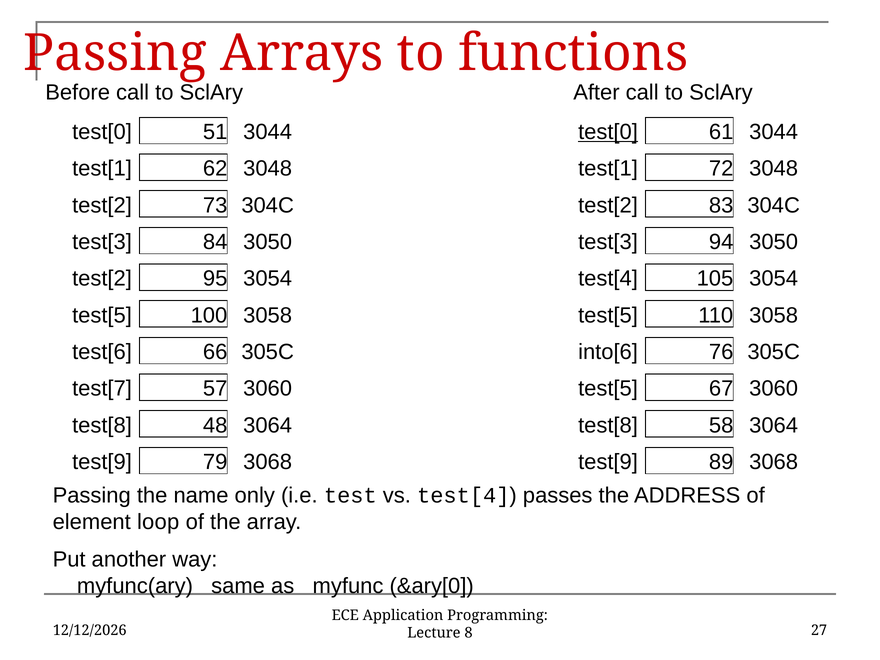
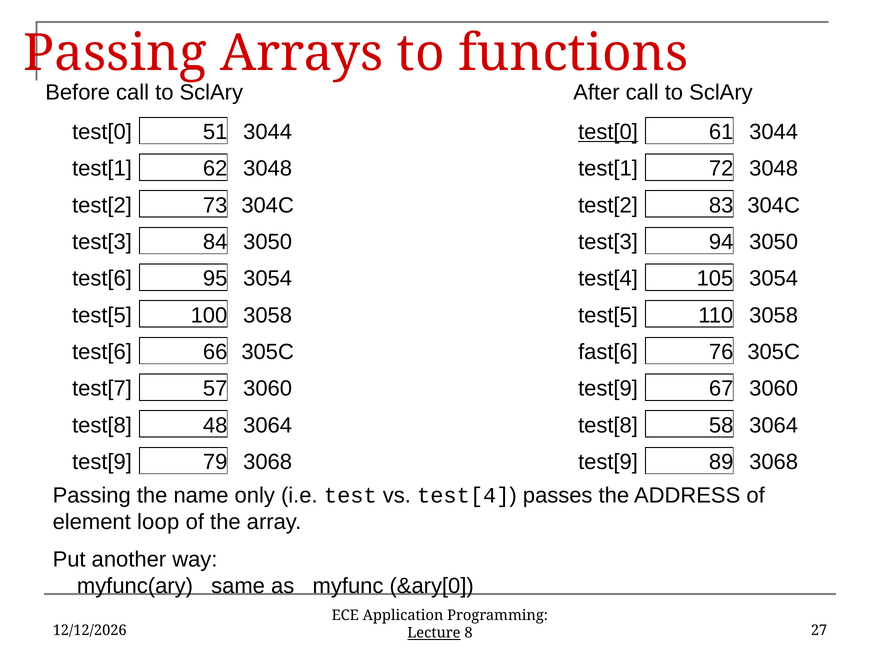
test[2 at (102, 279): test[2 -> test[6
into[6: into[6 -> fast[6
test[5 at (608, 389): test[5 -> test[9
Lecture underline: none -> present
